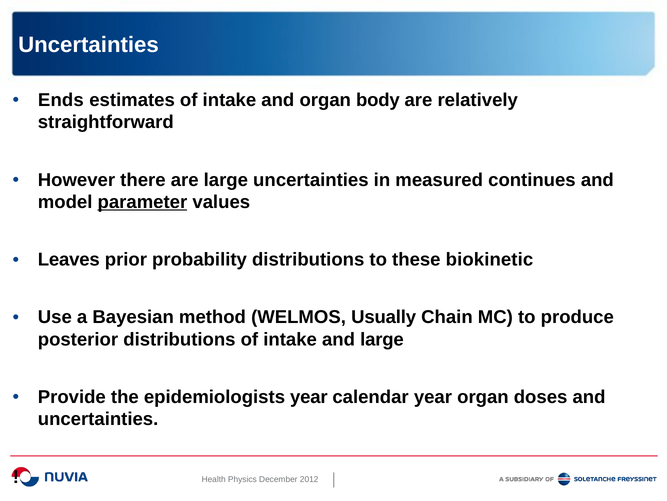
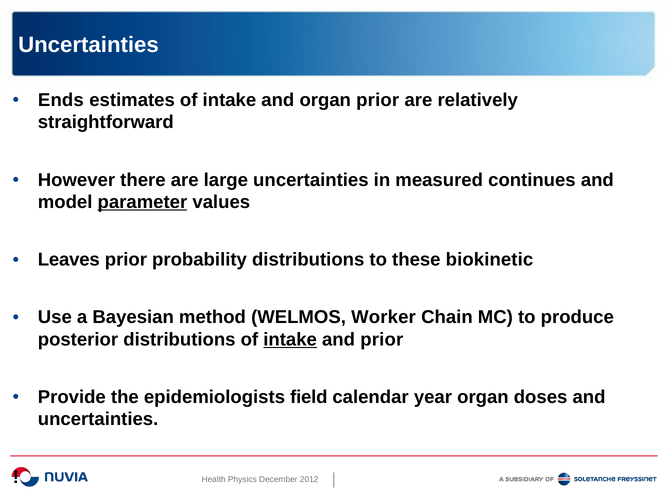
organ body: body -> prior
Usually: Usually -> Worker
intake at (290, 339) underline: none -> present
and large: large -> prior
epidemiologists year: year -> field
